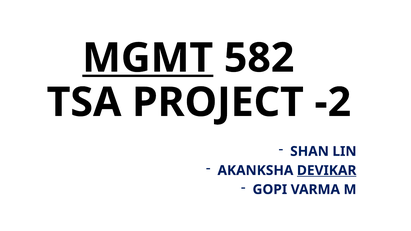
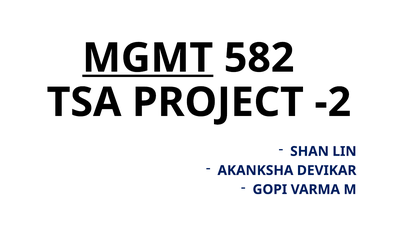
DEVIKAR underline: present -> none
